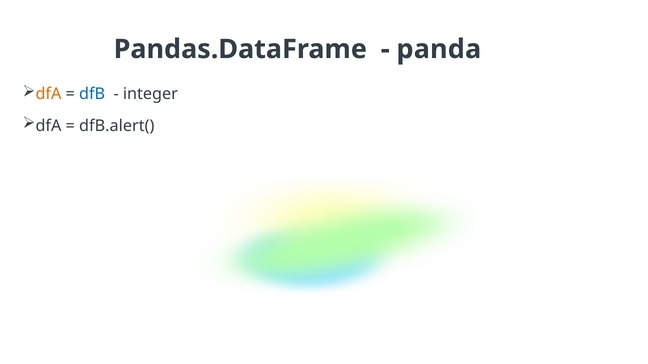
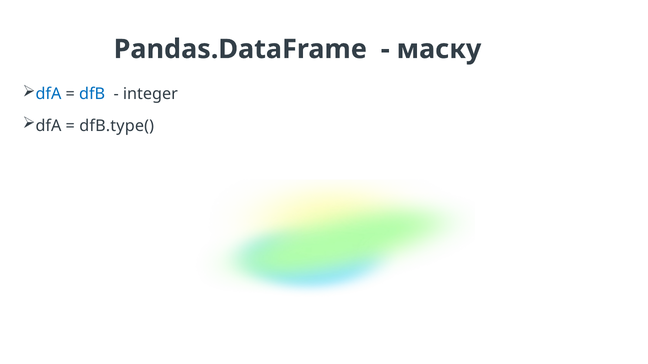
panda: panda -> маску
dfA at (48, 94) colour: orange -> blue
dfB.alert(: dfB.alert( -> dfB.type(
